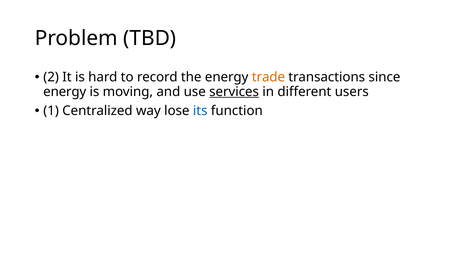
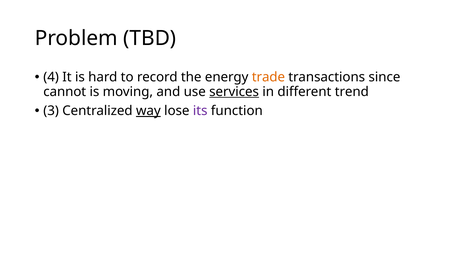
2: 2 -> 4
energy at (65, 91): energy -> cannot
users: users -> trend
1: 1 -> 3
way underline: none -> present
its colour: blue -> purple
